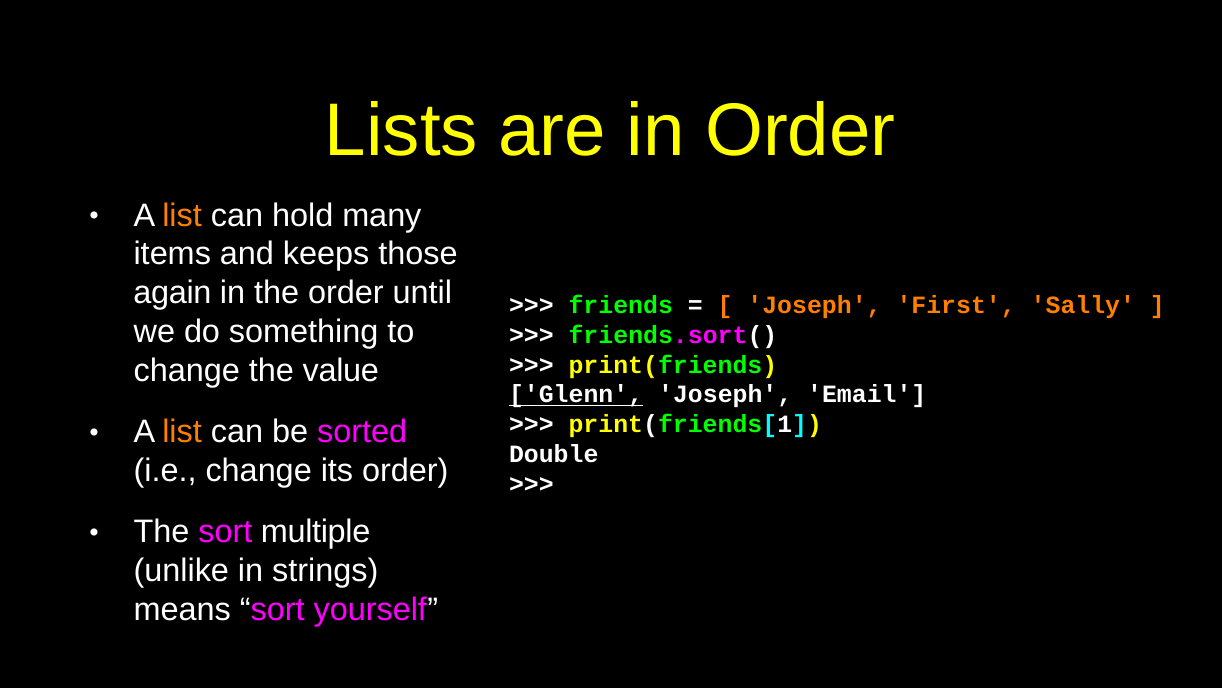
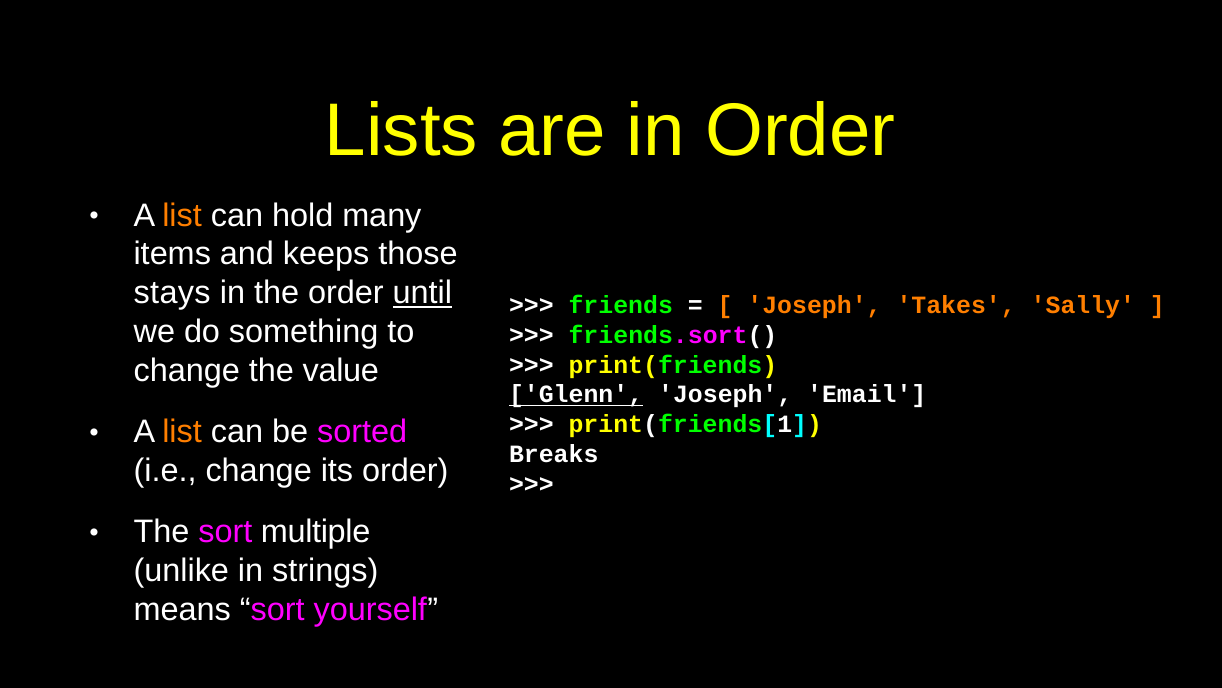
again: again -> stays
until underline: none -> present
First: First -> Takes
Double: Double -> Breaks
